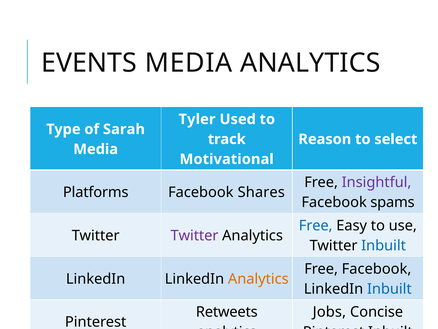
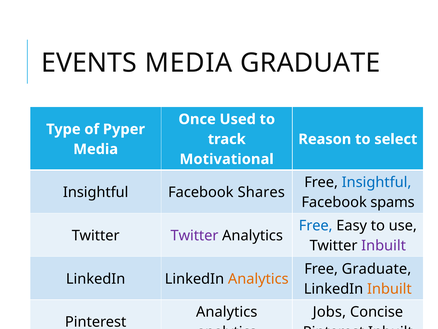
MEDIA ANALYTICS: ANALYTICS -> GRADUATE
Tyler: Tyler -> Once
Sarah: Sarah -> Pyper
Insightful at (377, 182) colour: purple -> blue
Platforms at (96, 192): Platforms -> Insightful
Inbuilt at (384, 245) colour: blue -> purple
Free Facebook: Facebook -> Graduate
Inbuilt at (389, 288) colour: blue -> orange
Retweets at (227, 312): Retweets -> Analytics
